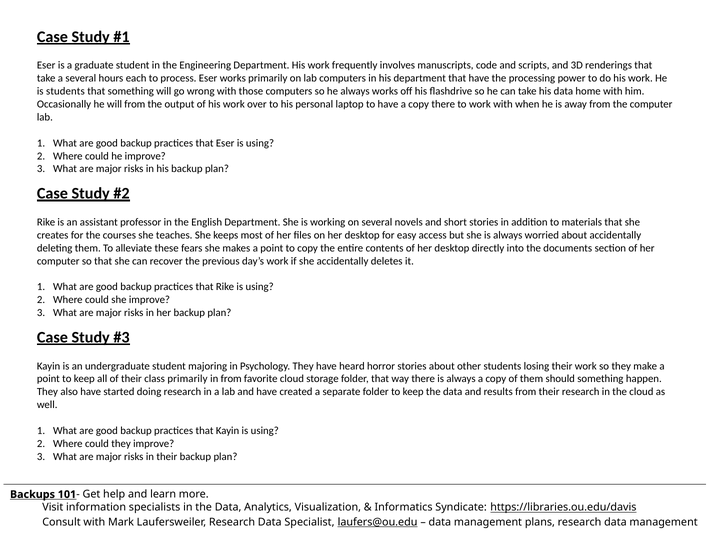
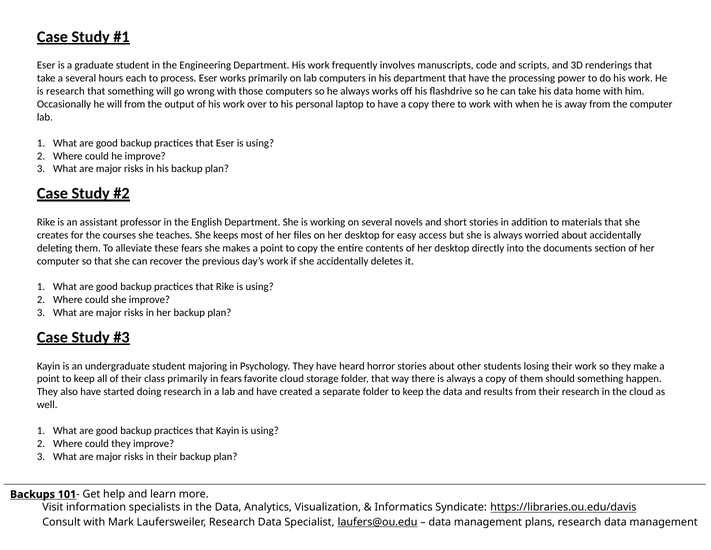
is students: students -> research
in from: from -> fears
